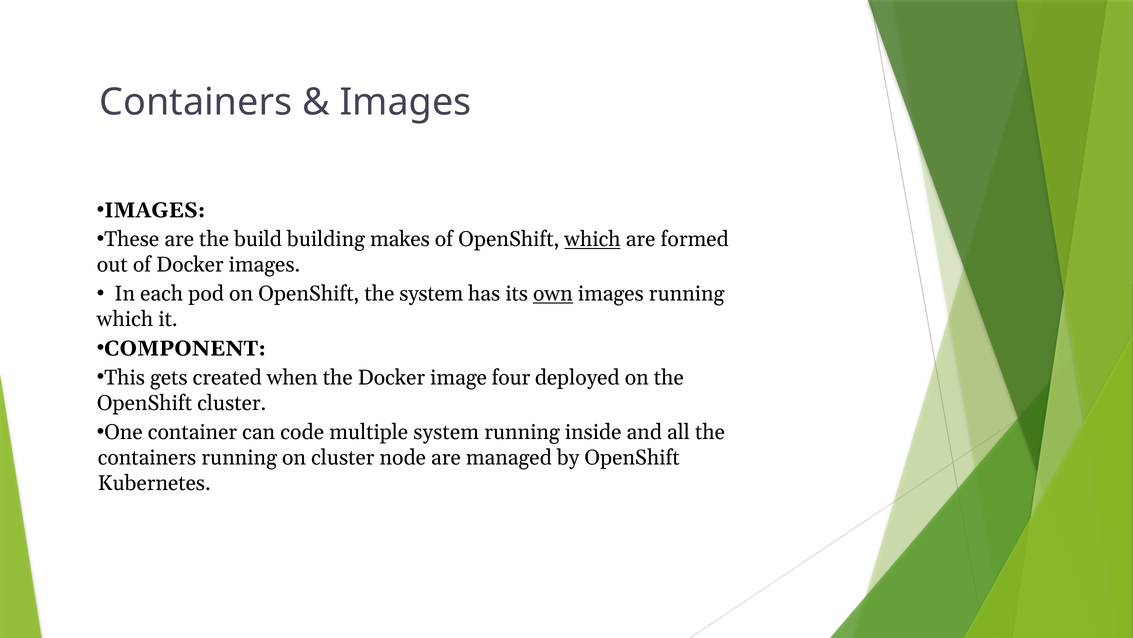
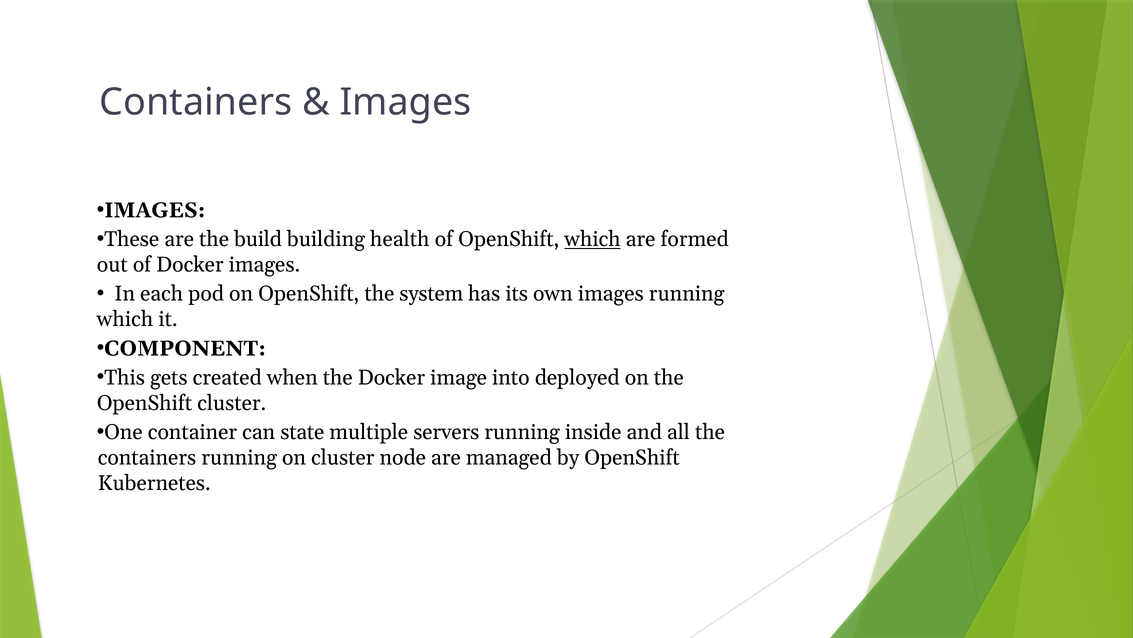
makes: makes -> health
own underline: present -> none
four: four -> into
code: code -> state
multiple system: system -> servers
